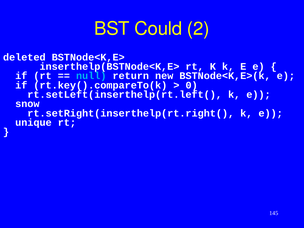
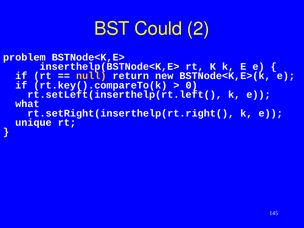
deleted: deleted -> problem
null colour: light blue -> yellow
snow: snow -> what
